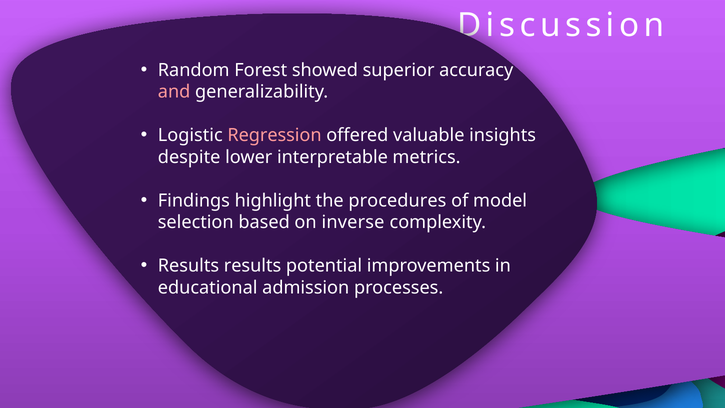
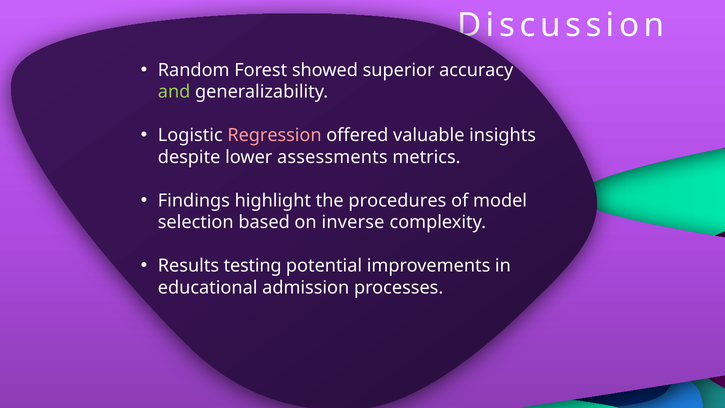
and colour: pink -> light green
interpretable: interpretable -> assessments
Results results: results -> testing
